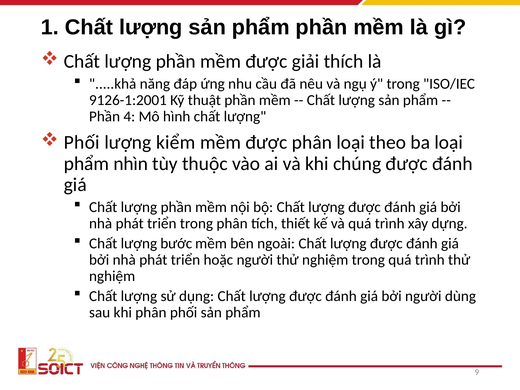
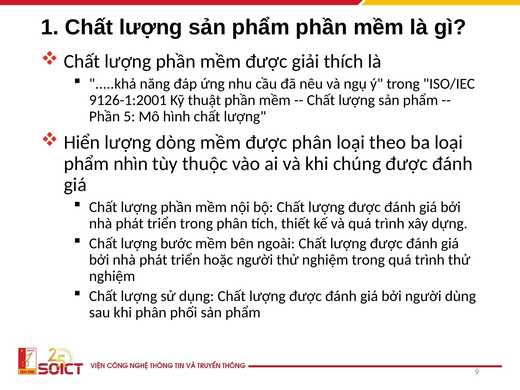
4: 4 -> 5
Phối at (82, 143): Phối -> Hiển
kiểm: kiểm -> dòng
